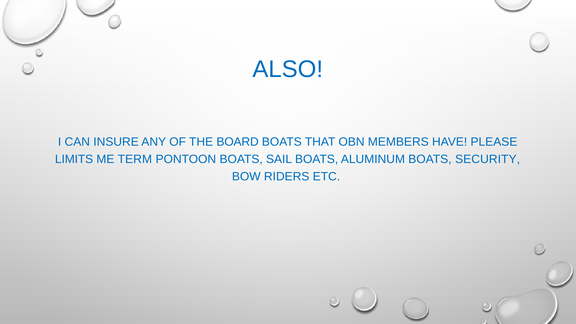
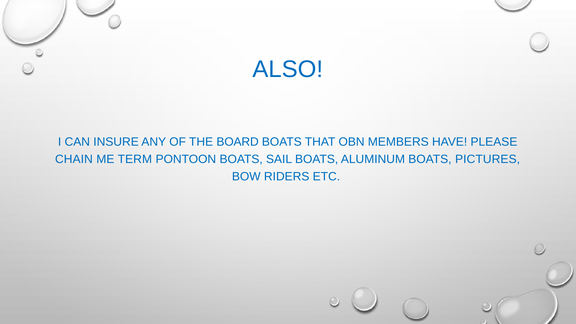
LIMITS: LIMITS -> CHAIN
SECURITY: SECURITY -> PICTURES
